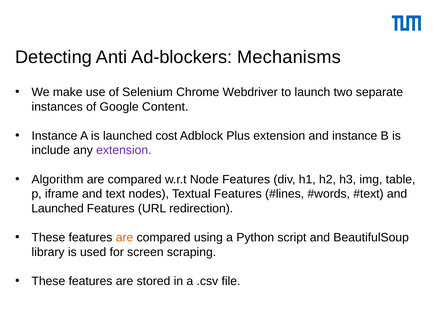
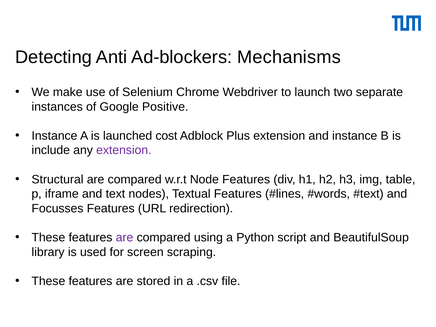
Content: Content -> Positive
Algorithm: Algorithm -> Structural
Launched at (58, 208): Launched -> Focusses
are at (125, 238) colour: orange -> purple
